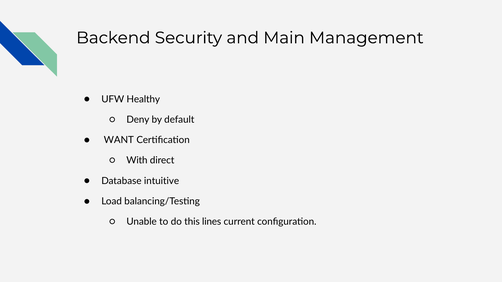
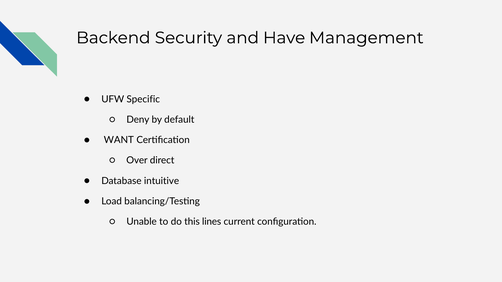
Main: Main -> Have
Healthy: Healthy -> Specific
With: With -> Over
